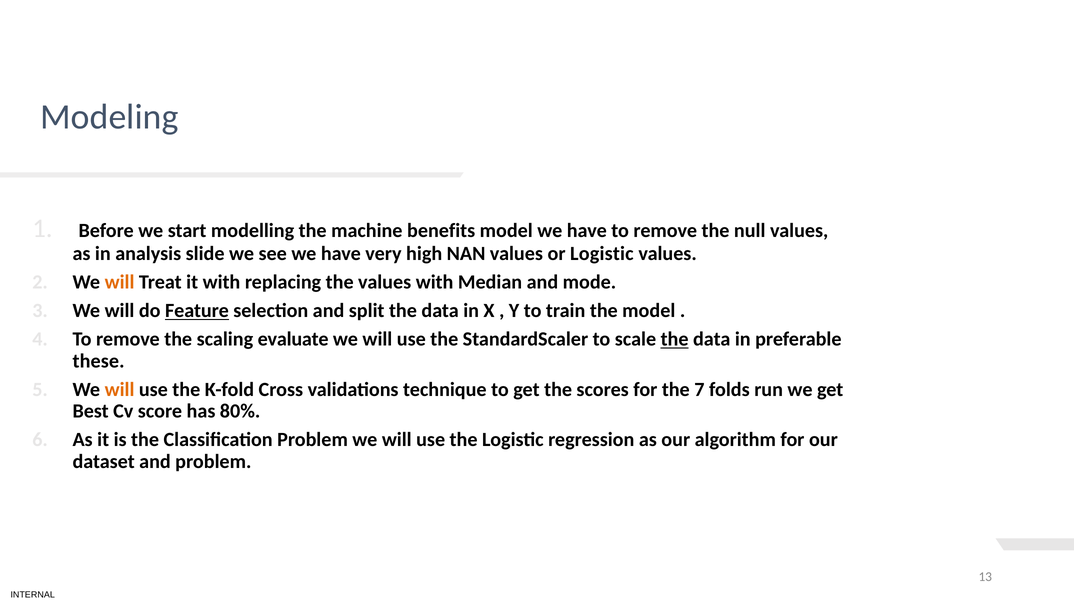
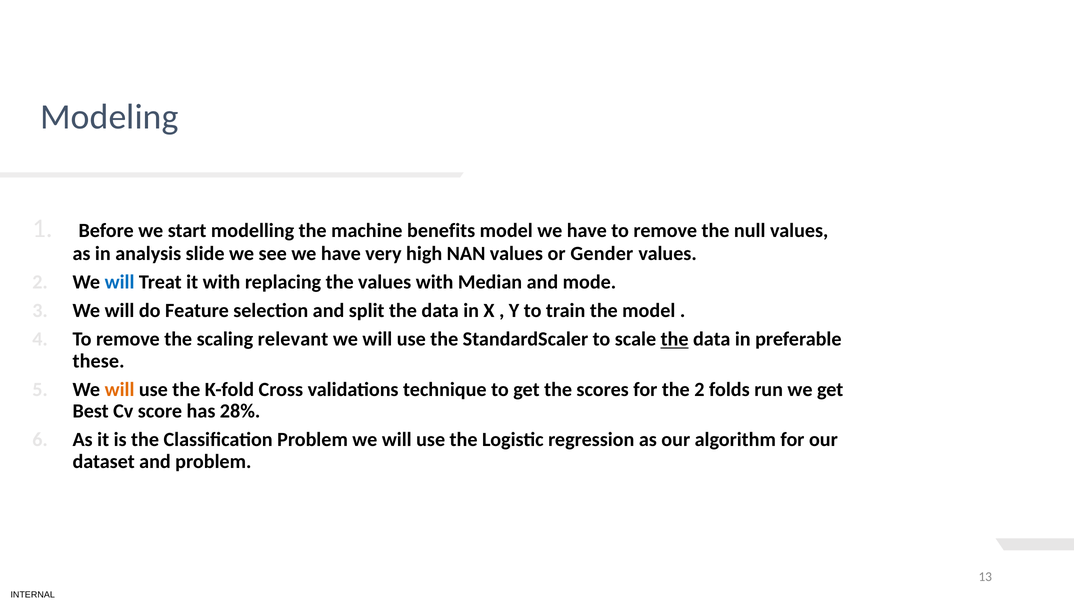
or Logistic: Logistic -> Gender
will at (120, 282) colour: orange -> blue
Feature underline: present -> none
evaluate: evaluate -> relevant
the 7: 7 -> 2
80%: 80% -> 28%
